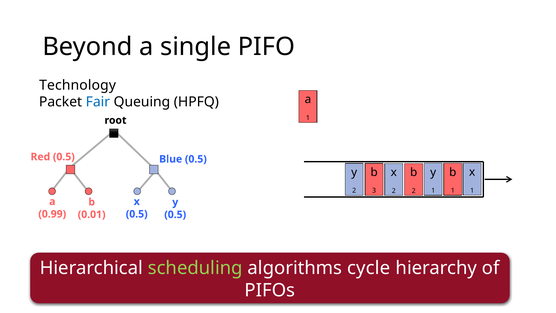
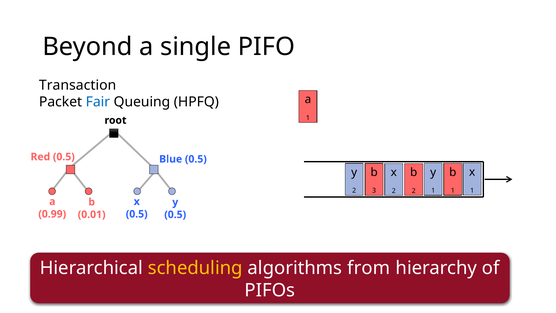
Technology: Technology -> Transaction
scheduling colour: light green -> yellow
cycle: cycle -> from
